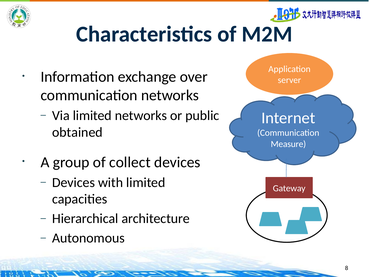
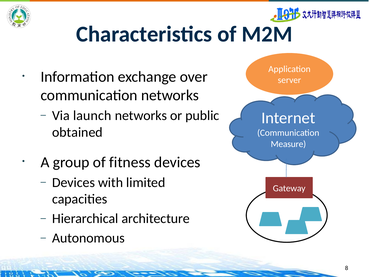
Via limited: limited -> launch
collect: collect -> fitness
